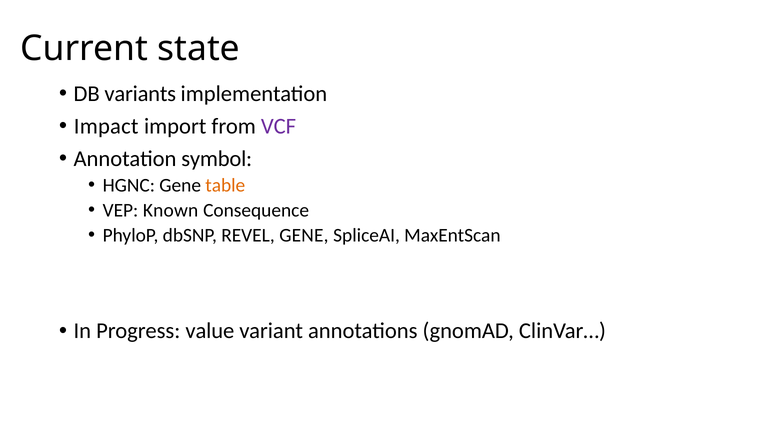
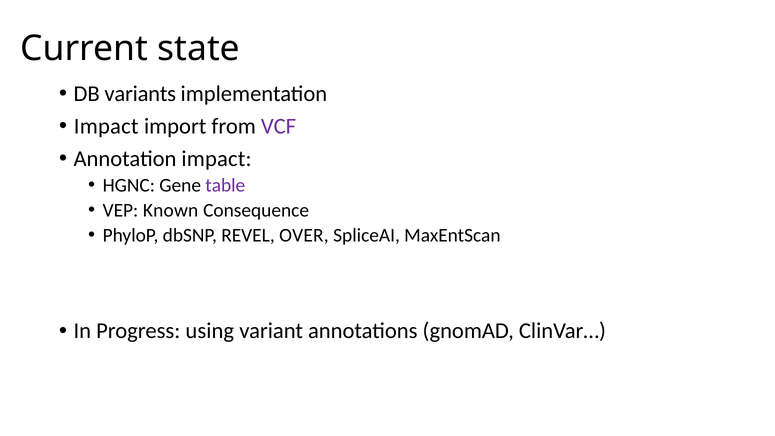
Annotation symbol: symbol -> impact
table colour: orange -> purple
REVEL GENE: GENE -> OVER
value: value -> using
